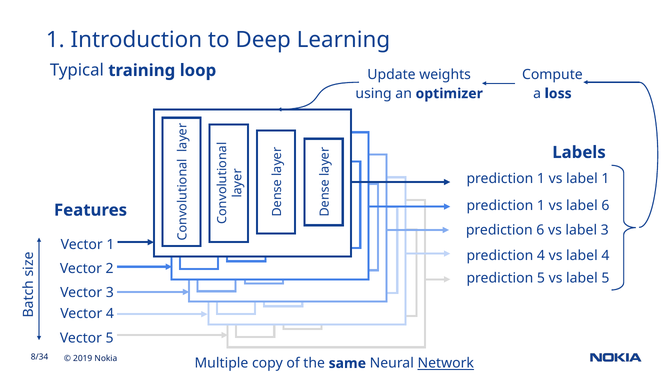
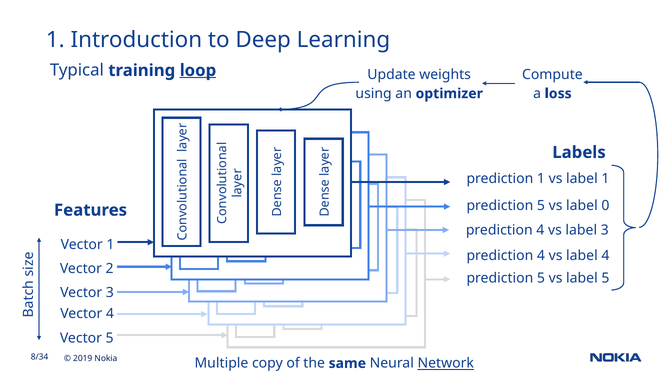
loop underline: none -> present
1 at (541, 206): 1 -> 5
label 6: 6 -> 0
6 at (540, 230): 6 -> 4
